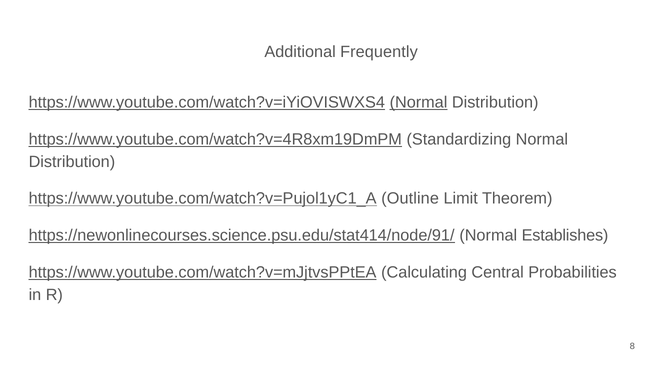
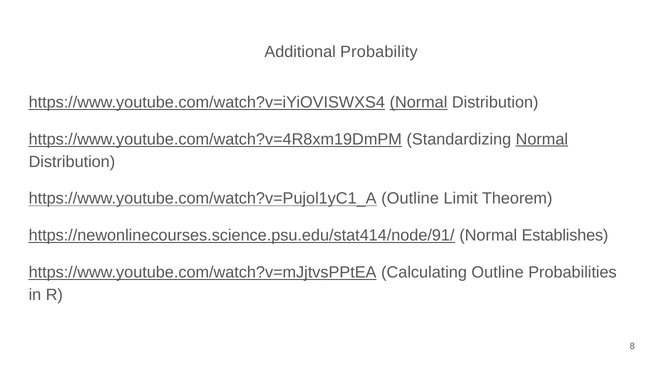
Frequently: Frequently -> Probability
Normal at (542, 139) underline: none -> present
Calculating Central: Central -> Outline
